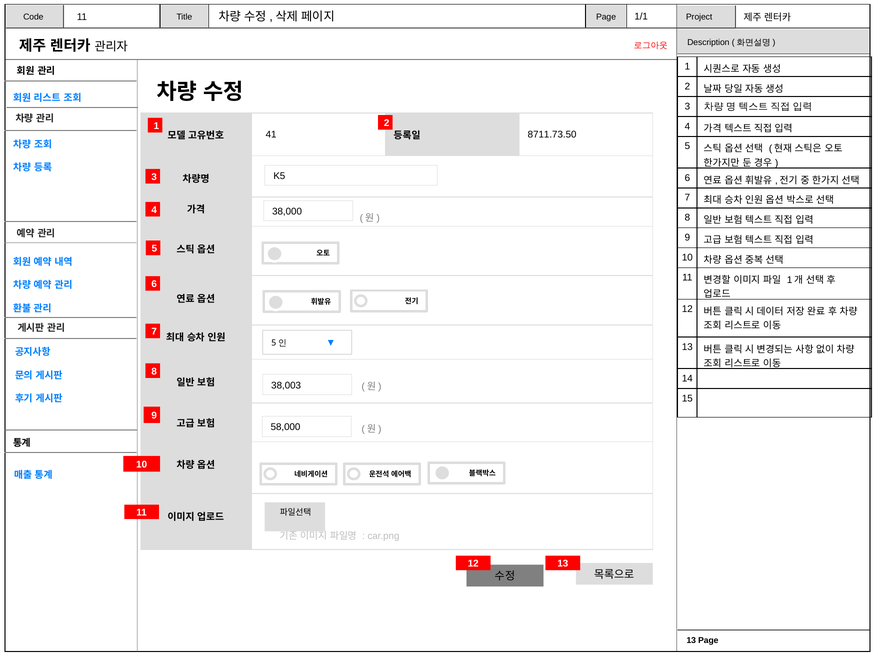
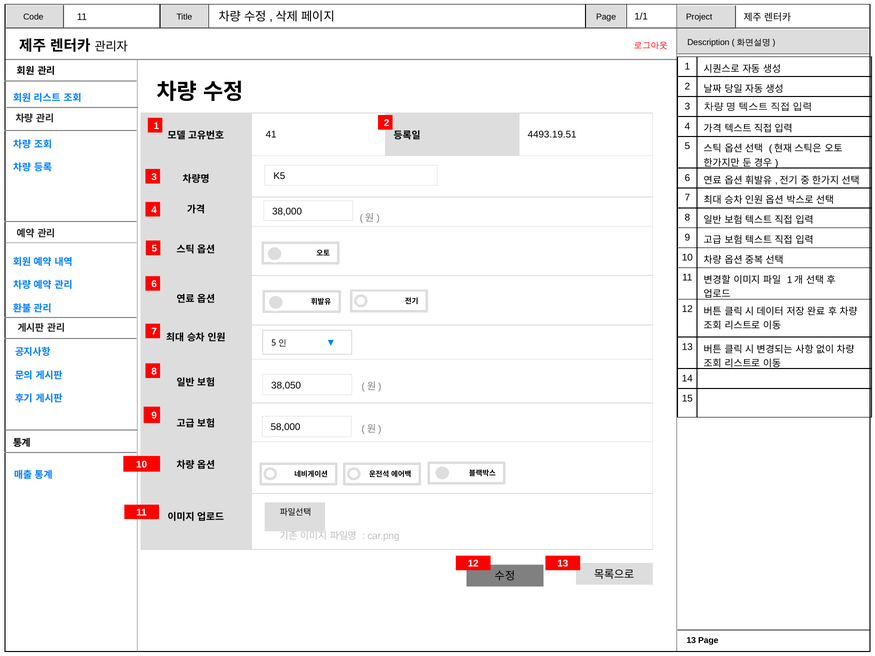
8711.73.50: 8711.73.50 -> 4493.19.51
38,003: 38,003 -> 38,050
